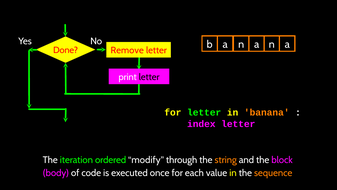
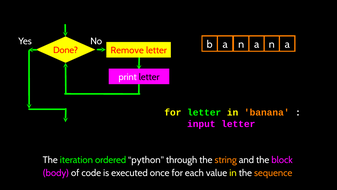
index: index -> input
modify: modify -> python
